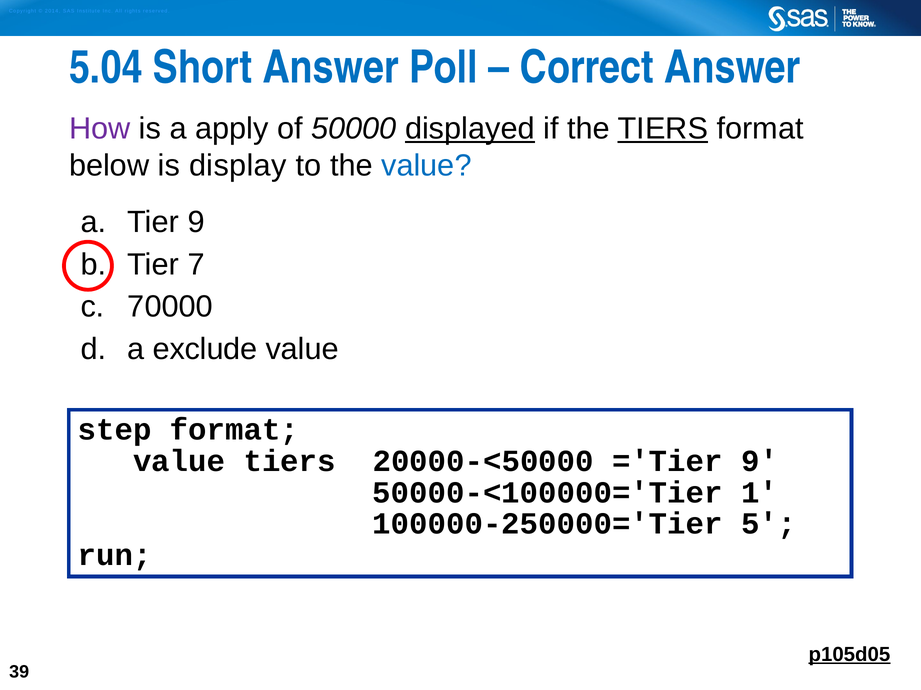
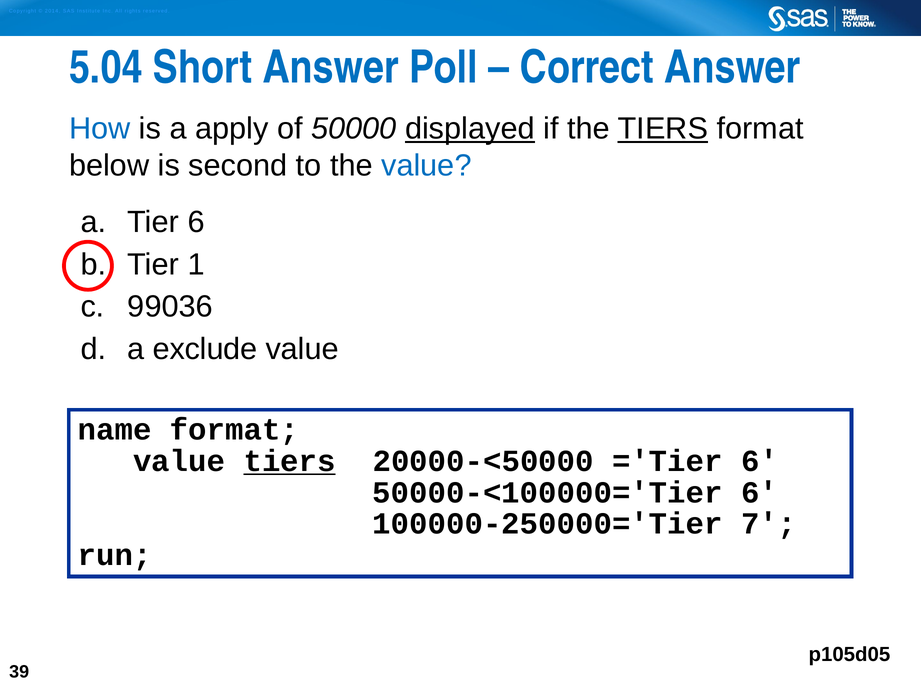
How colour: purple -> blue
display: display -> second
Tier 9: 9 -> 6
7: 7 -> 1
70000: 70000 -> 99036
step: step -> name
tiers at (290, 462) underline: none -> present
='Tier 9: 9 -> 6
50000-<100000='Tier 1: 1 -> 6
5: 5 -> 7
p105d05 underline: present -> none
